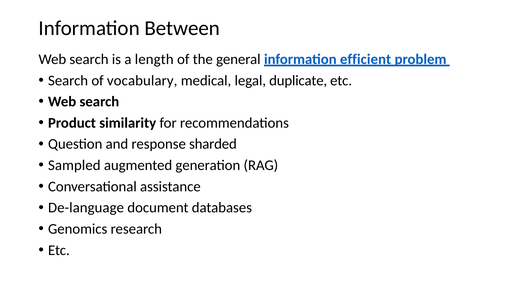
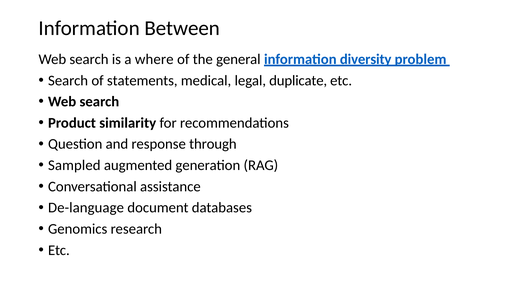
length: length -> where
efficient: efficient -> diversity
vocabulary: vocabulary -> statements
sharded: sharded -> through
